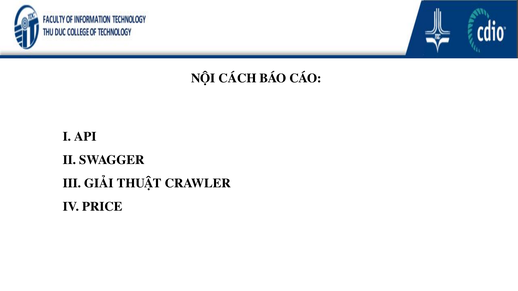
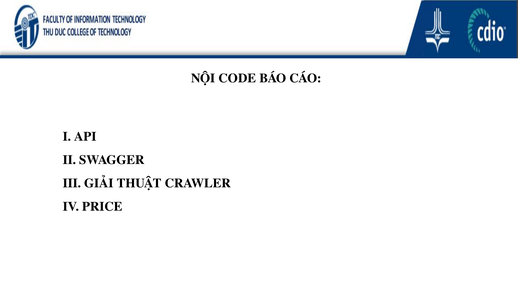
CÁCH: CÁCH -> CODE
